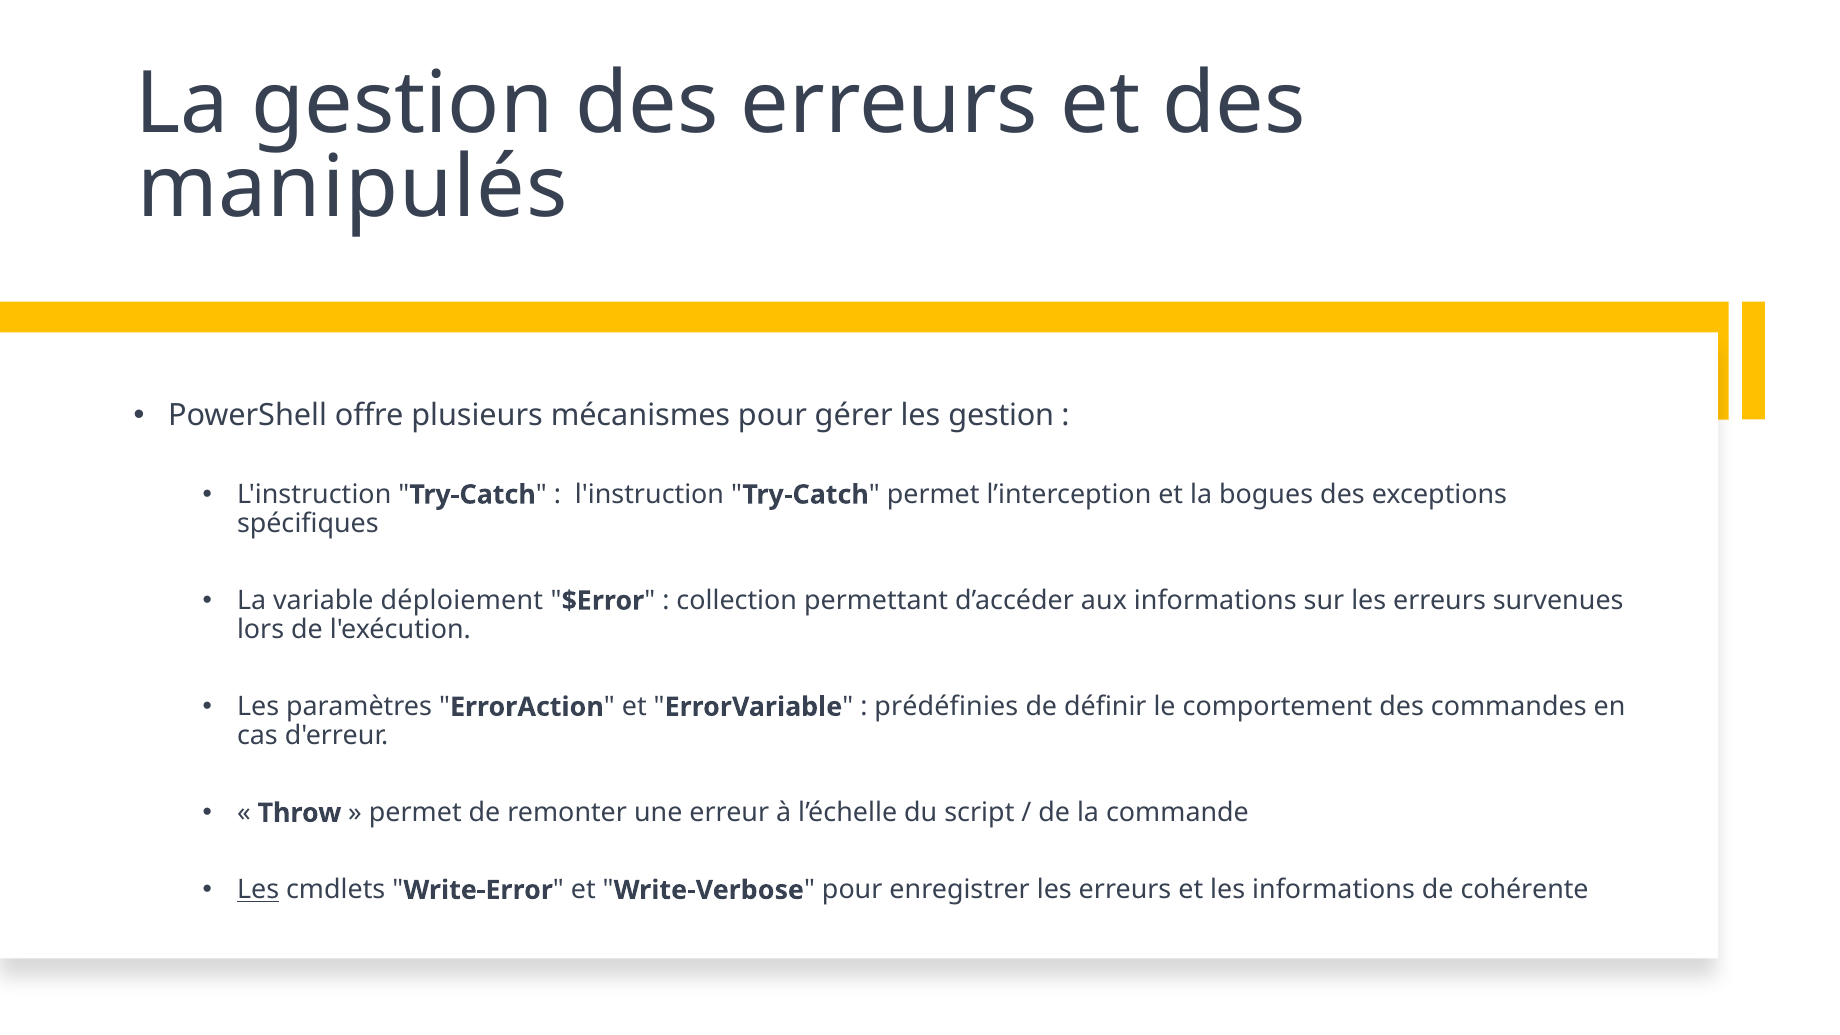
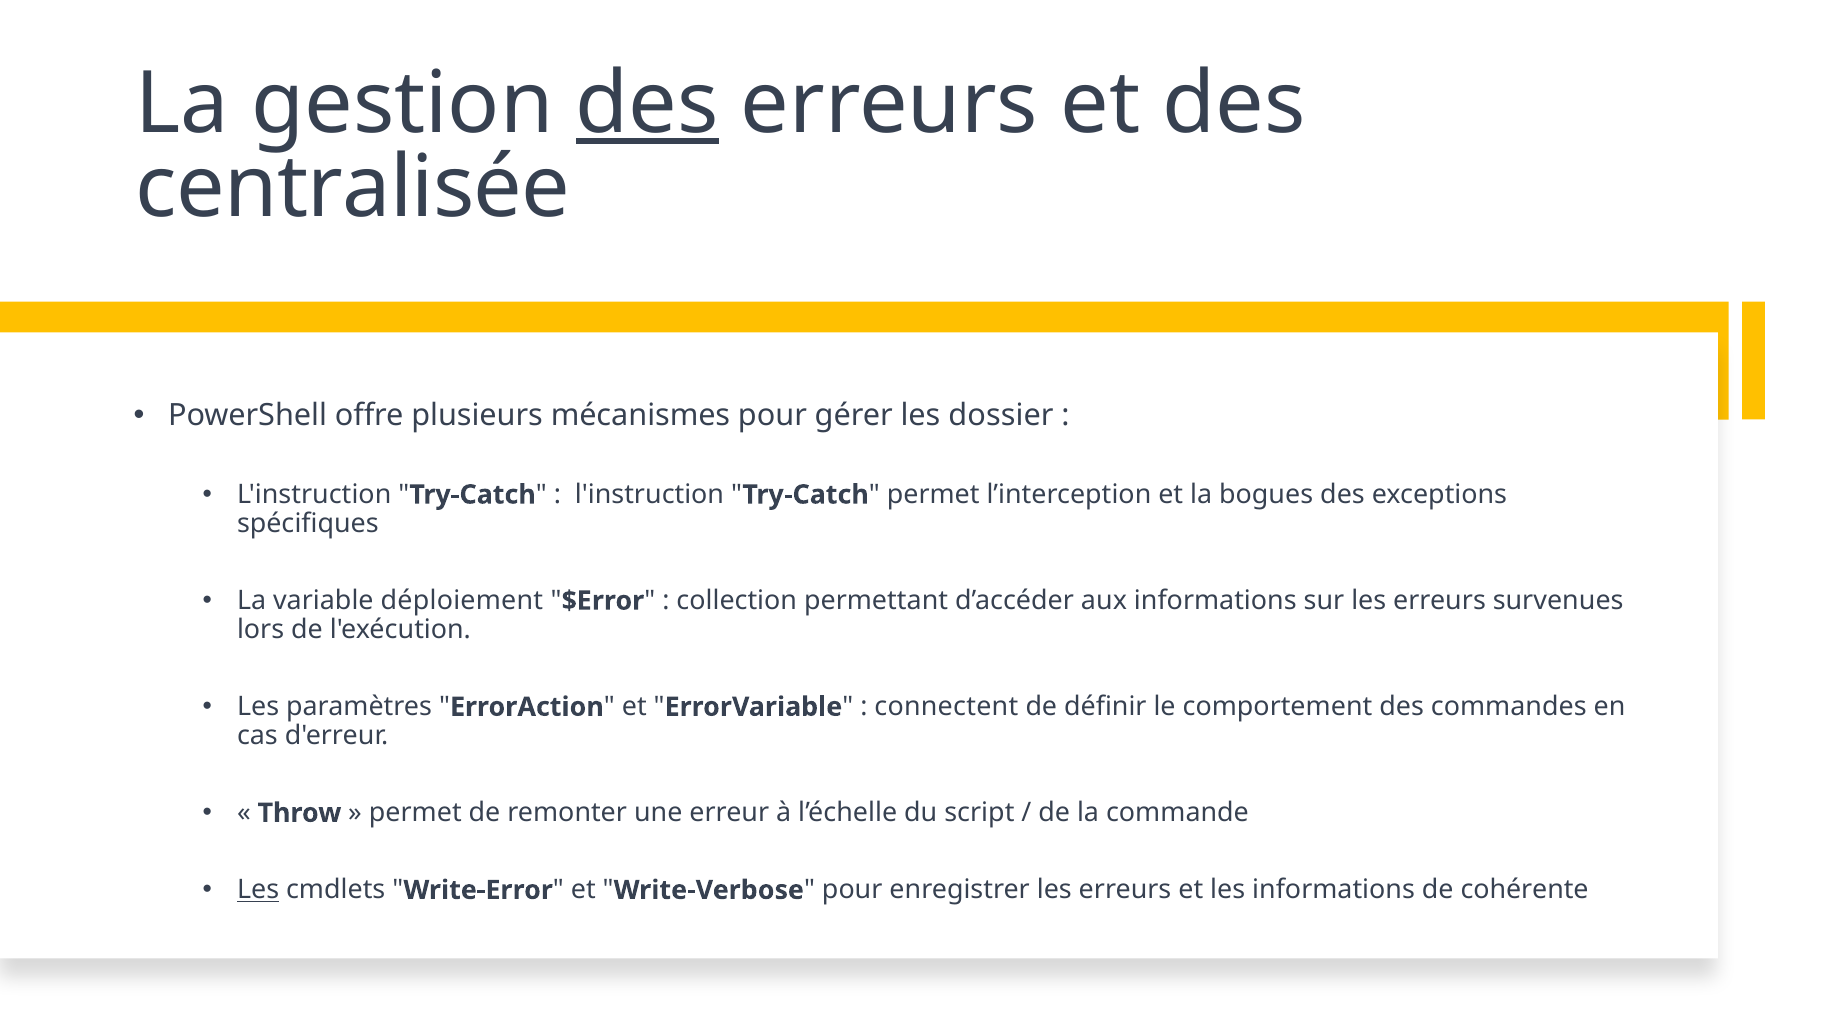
des at (647, 104) underline: none -> present
manipulés: manipulés -> centralisée
les gestion: gestion -> dossier
prédéfinies: prédéfinies -> connectent
